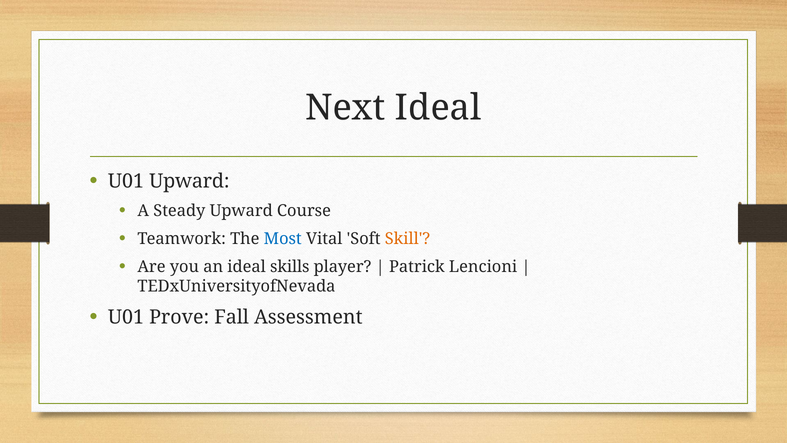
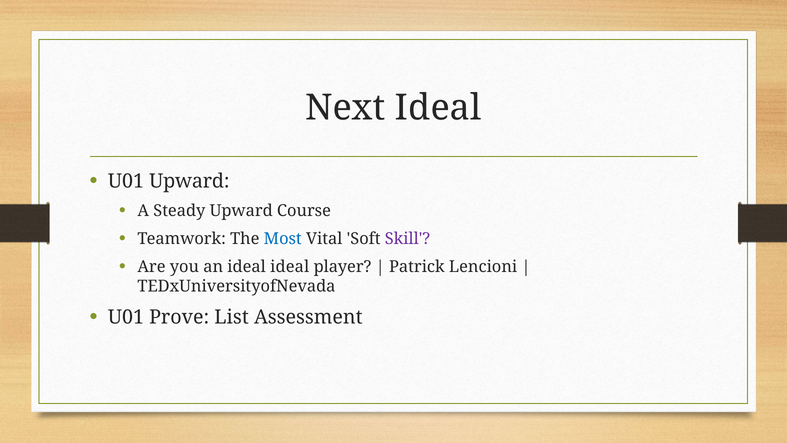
Skill colour: orange -> purple
ideal skills: skills -> ideal
Fall: Fall -> List
